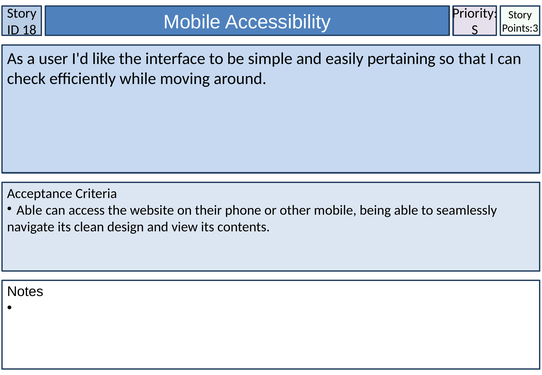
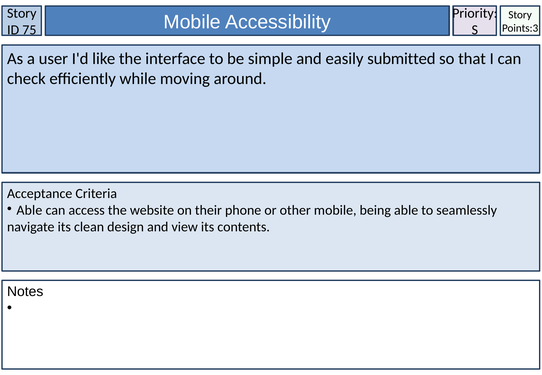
18: 18 -> 75
pertaining: pertaining -> submitted
